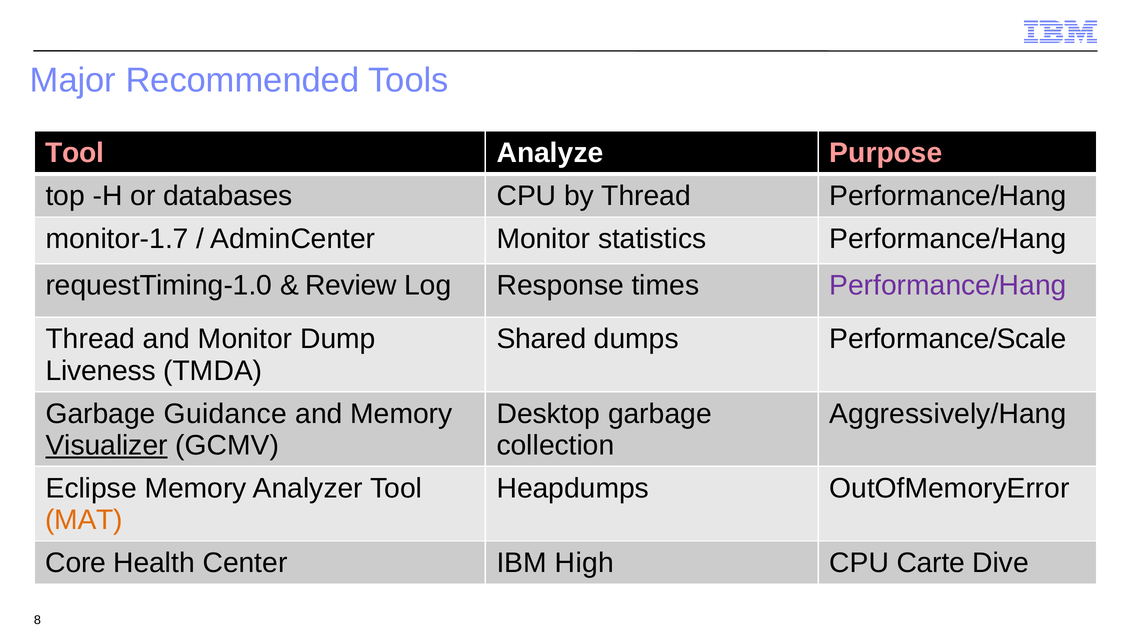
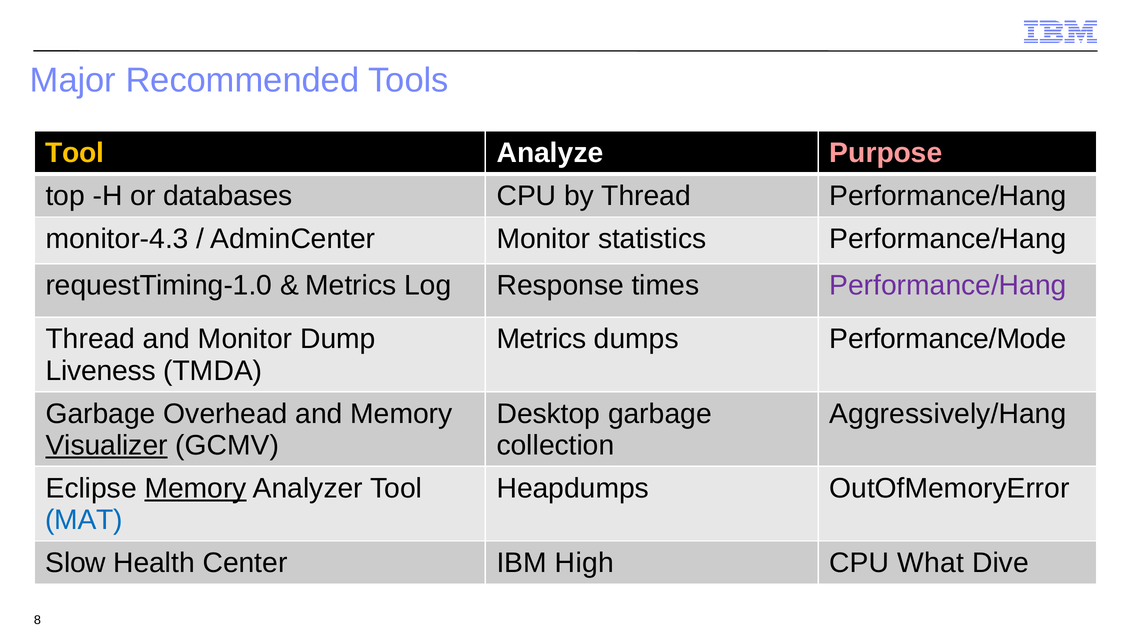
Tool at (75, 153) colour: pink -> yellow
monitor-1.7: monitor-1.7 -> monitor-4.3
Review at (351, 286): Review -> Metrics
Shared at (541, 339): Shared -> Metrics
Performance/Scale: Performance/Scale -> Performance/Mode
Guidance: Guidance -> Overhead
Memory at (196, 489) underline: none -> present
MAT colour: orange -> blue
Core: Core -> Slow
Carte: Carte -> What
